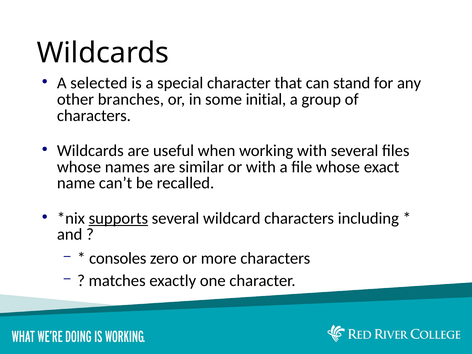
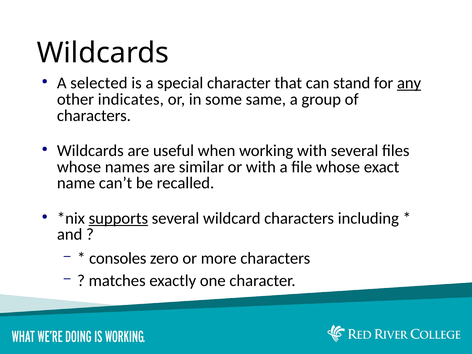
any underline: none -> present
branches: branches -> indicates
initial: initial -> same
